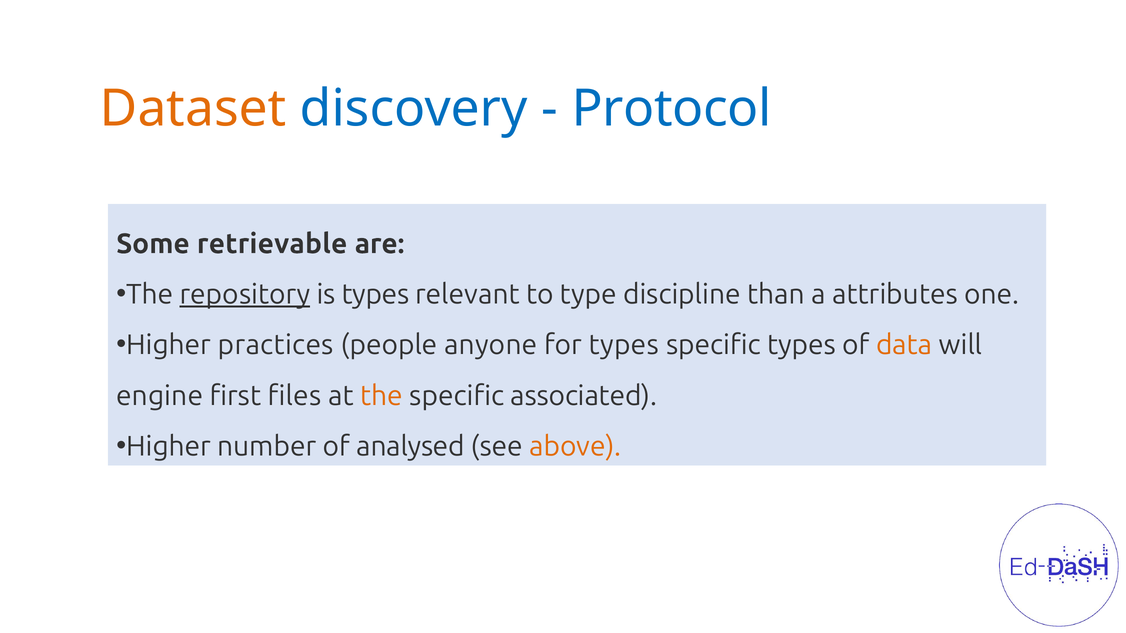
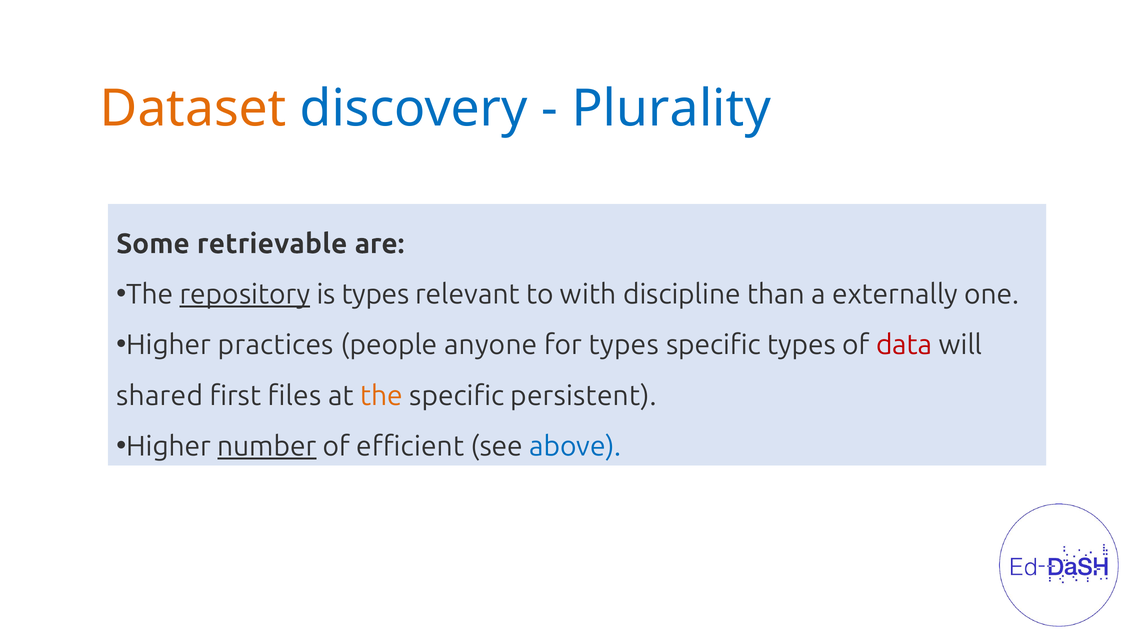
Protocol: Protocol -> Plurality
type: type -> with
attributes: attributes -> externally
data colour: orange -> red
engine: engine -> shared
associated: associated -> persistent
number underline: none -> present
analysed: analysed -> efficient
above colour: orange -> blue
